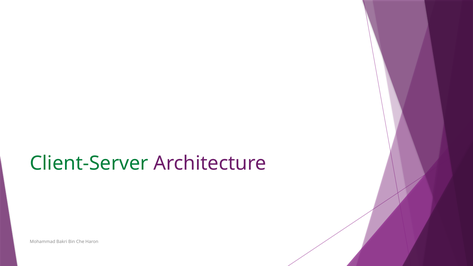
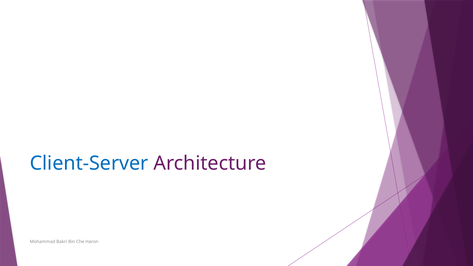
Client-Server colour: green -> blue
